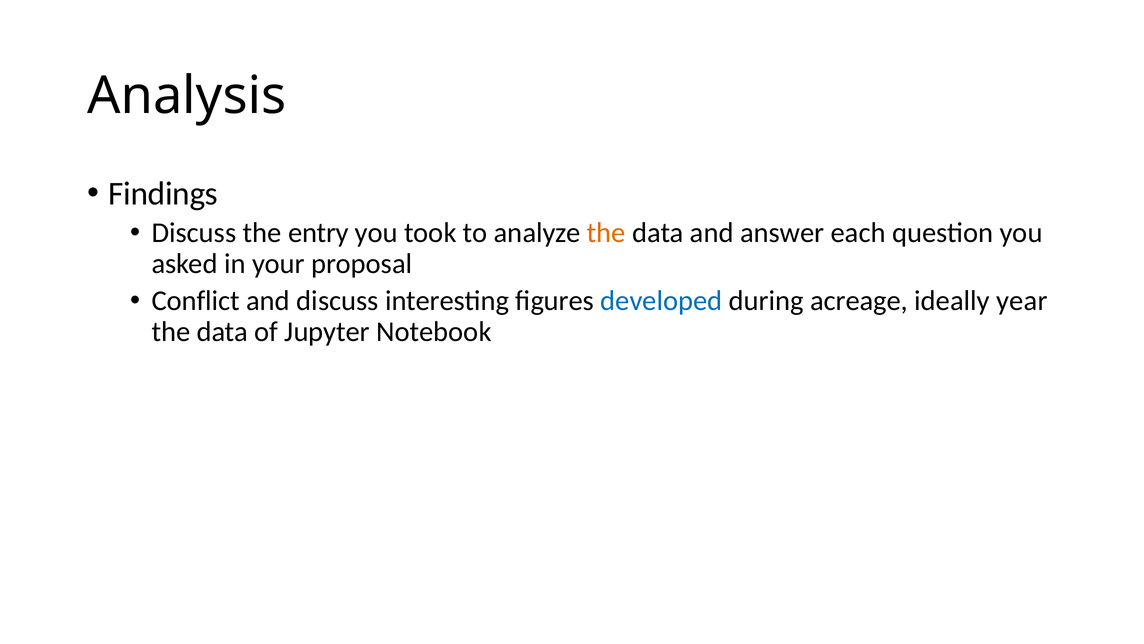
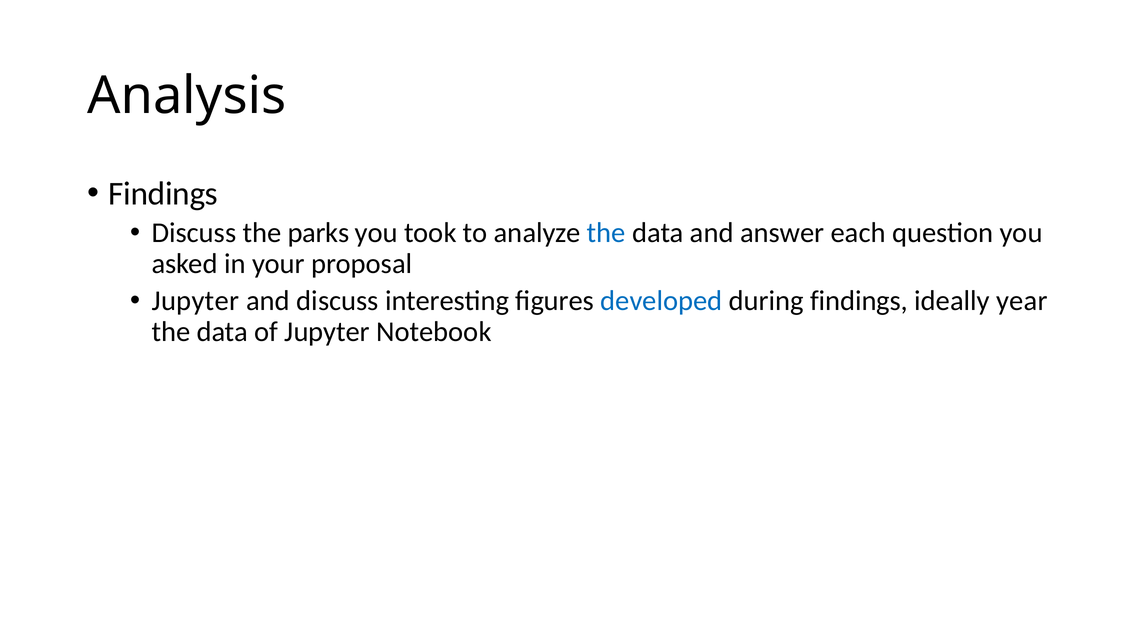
entry: entry -> parks
the at (606, 233) colour: orange -> blue
Conflict at (196, 300): Conflict -> Jupyter
during acreage: acreage -> findings
